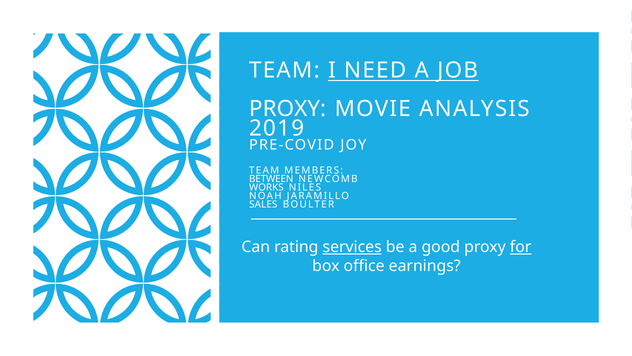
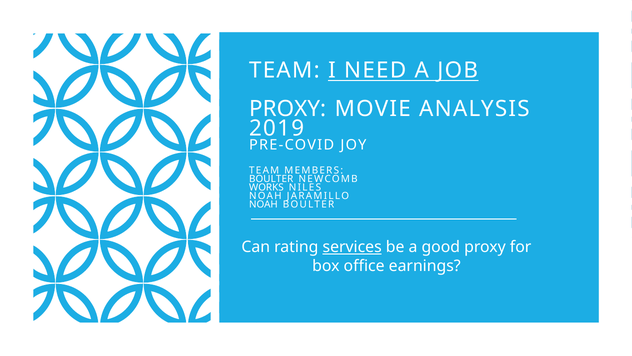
BETWEEN at (271, 179): BETWEEN -> BOULTER
SALES at (263, 204): SALES -> NOAH
for underline: present -> none
